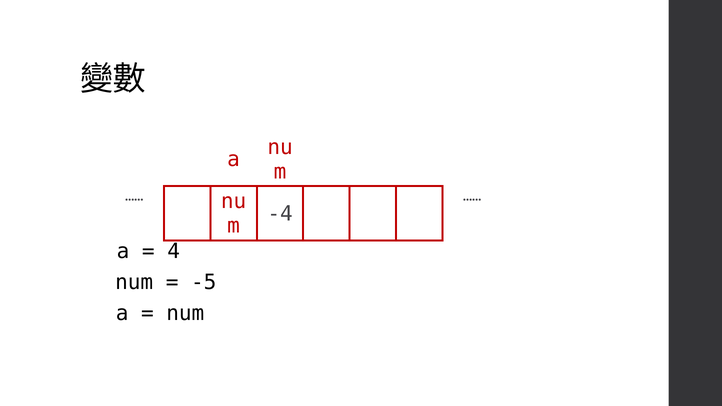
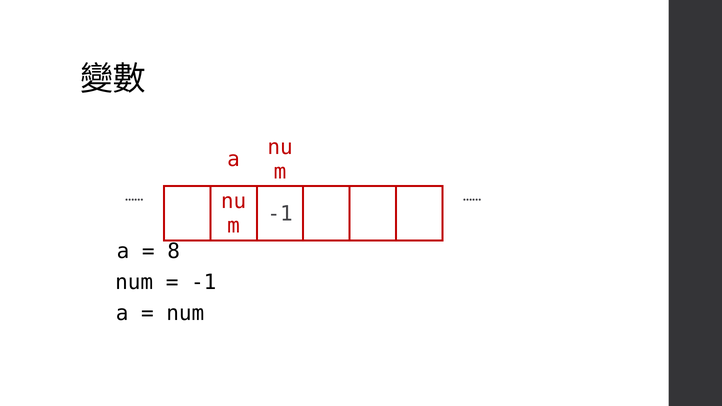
-4 at (280, 214): -4 -> -1
4: 4 -> 8
-5 at (204, 283): -5 -> -1
